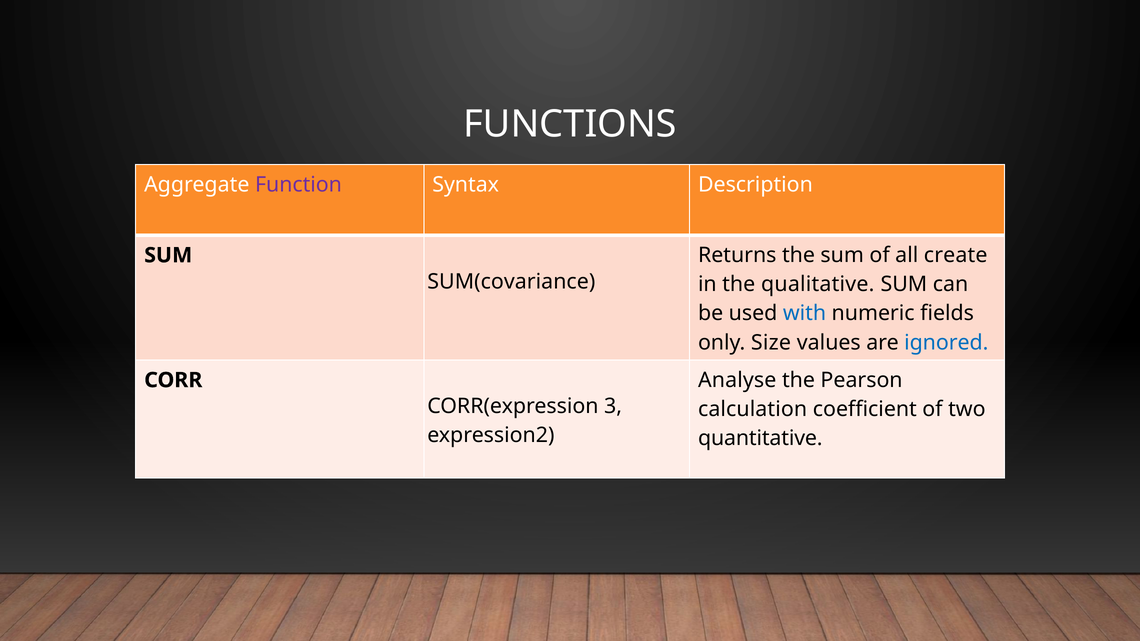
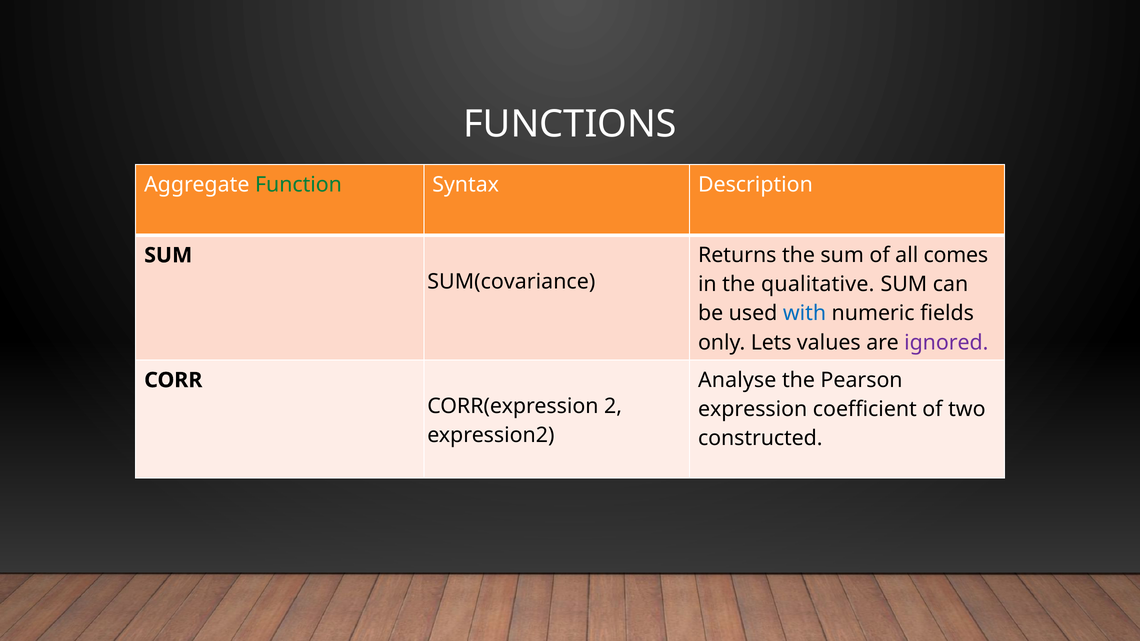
Function colour: purple -> green
create: create -> comes
Size: Size -> Lets
ignored colour: blue -> purple
3: 3 -> 2
calculation: calculation -> expression
quantitative: quantitative -> constructed
